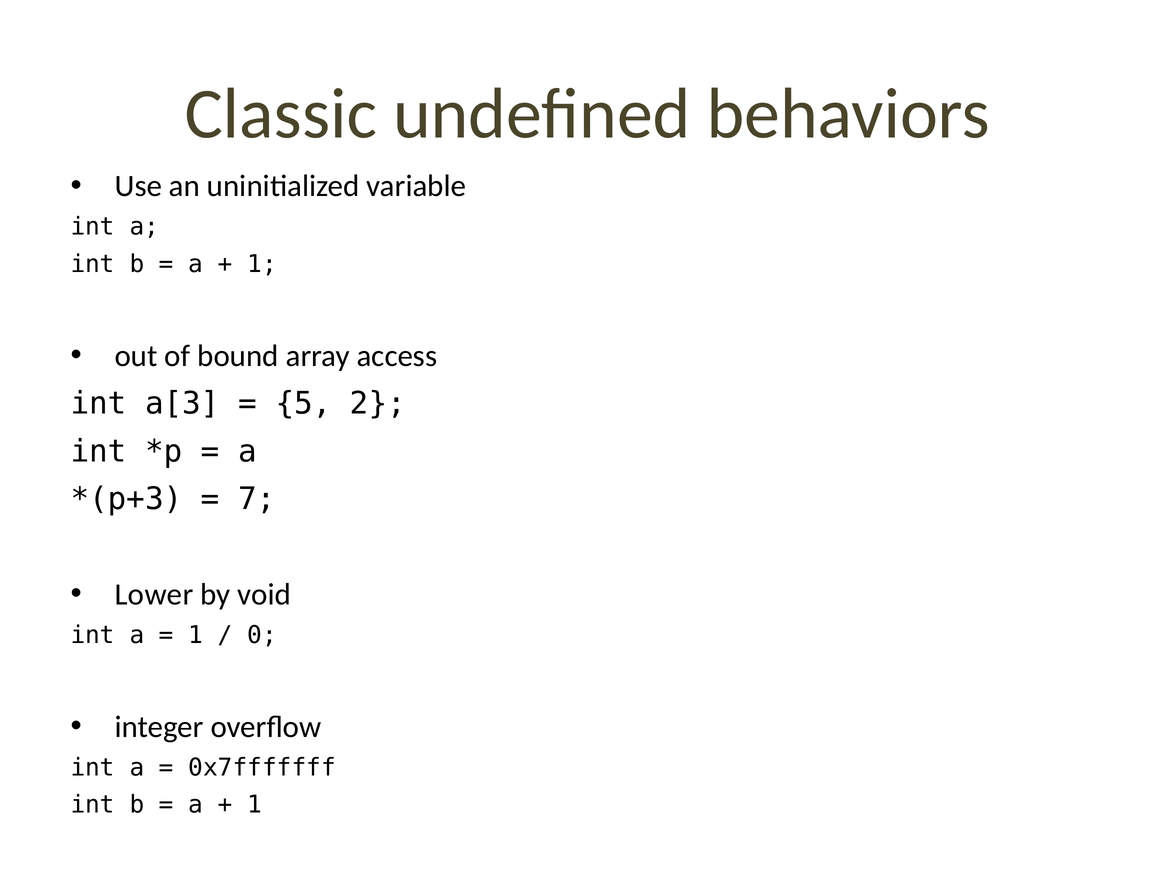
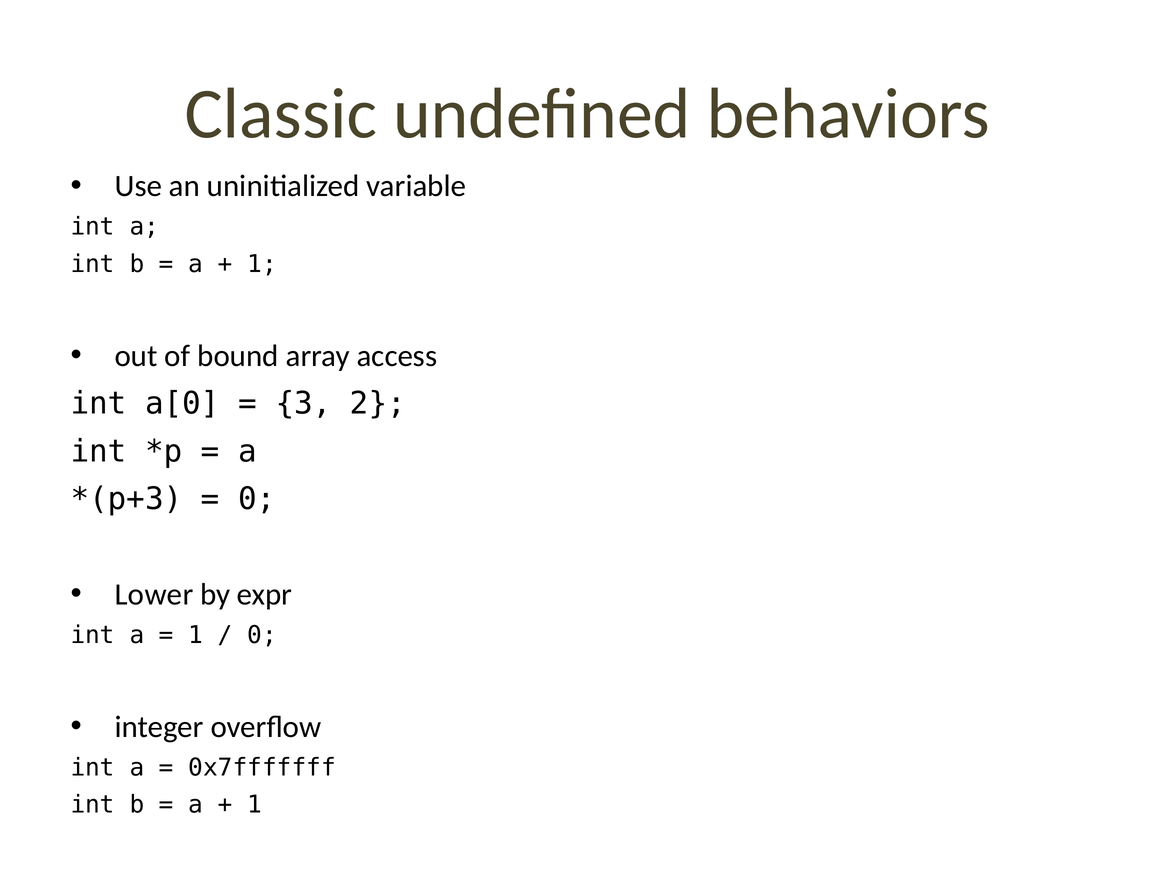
a[3: a[3 -> a[0
5: 5 -> 3
7 at (257, 499): 7 -> 0
void: void -> expr
